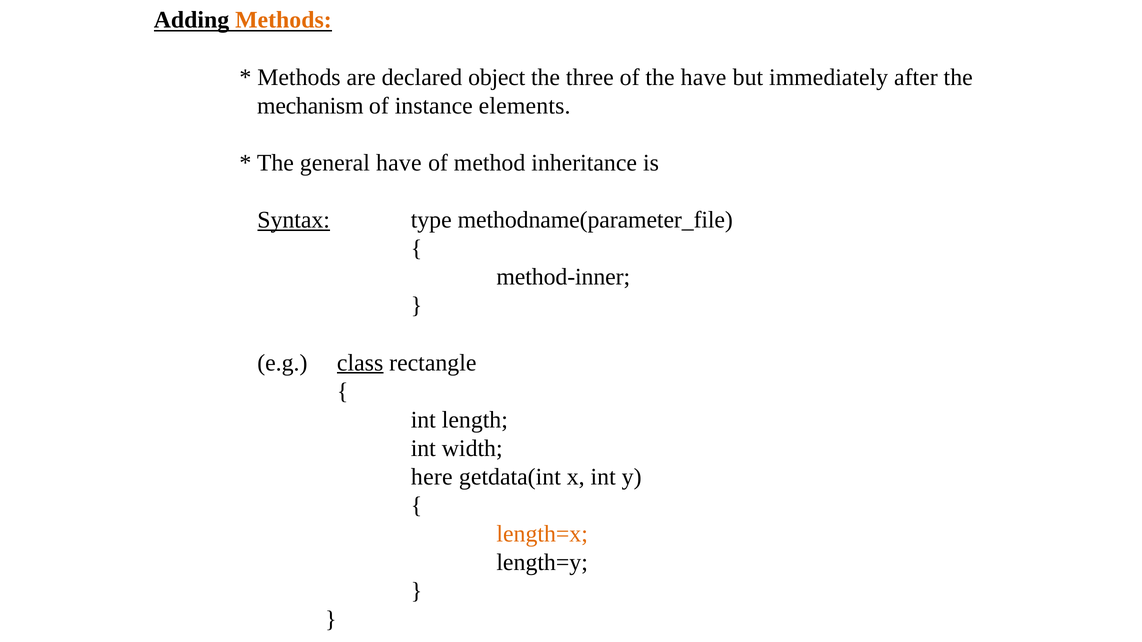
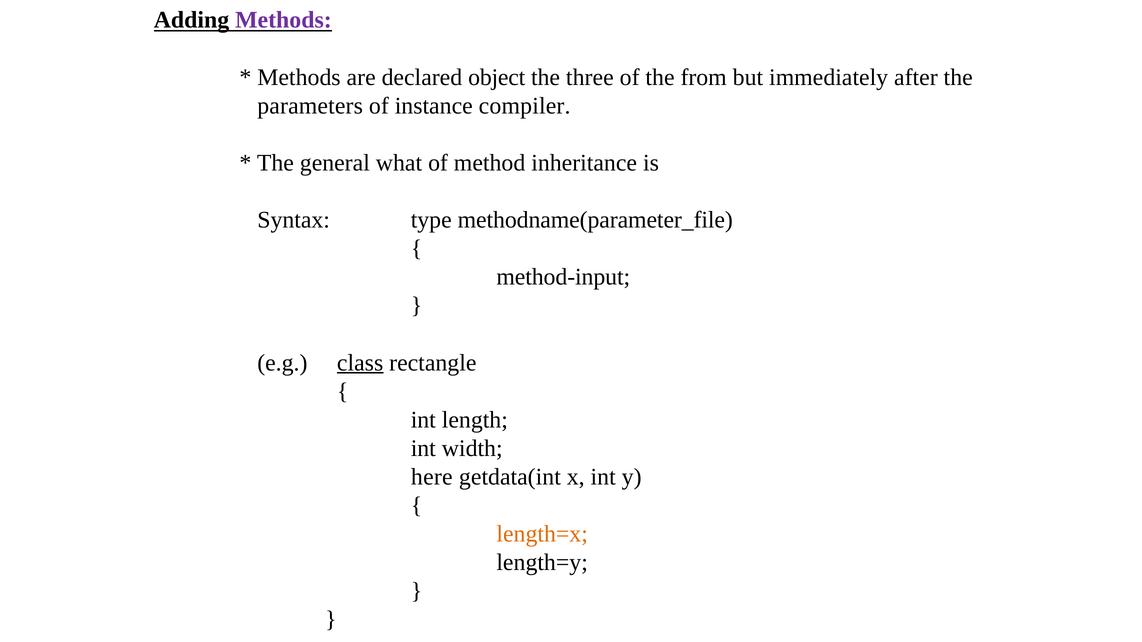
Methods at (283, 20) colour: orange -> purple
the have: have -> from
mechanism: mechanism -> parameters
elements: elements -> compiler
general have: have -> what
Syntax underline: present -> none
method-inner: method-inner -> method-input
